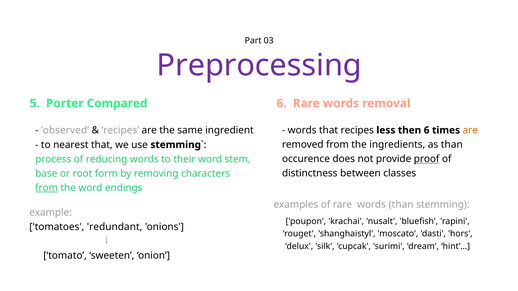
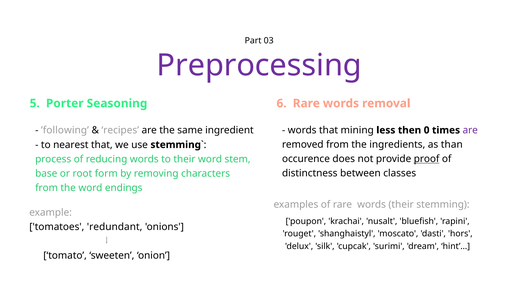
Compared: Compared -> Seasoning
that recipes: recipes -> mining
then 6: 6 -> 0
are at (470, 130) colour: orange -> purple
’observed: ’observed -> ’following
from at (47, 188) underline: present -> none
words than: than -> their
